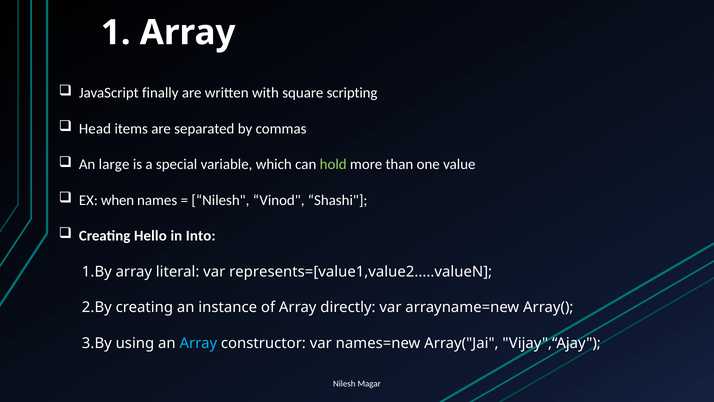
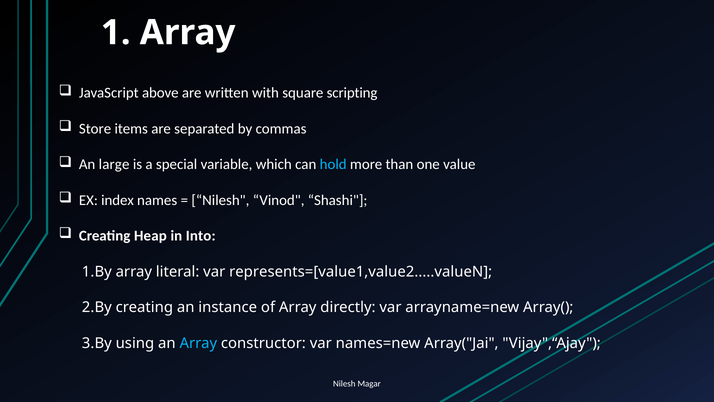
finally: finally -> above
Head: Head -> Store
hold colour: light green -> light blue
when: when -> index
Hello: Hello -> Heap
